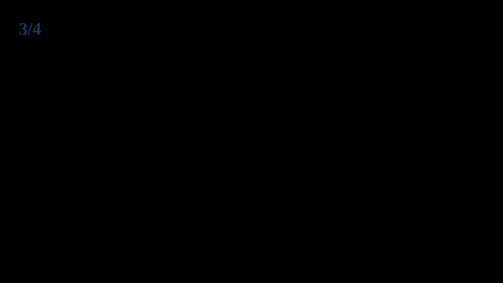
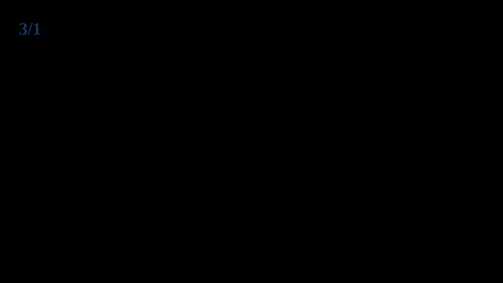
3/4: 3/4 -> 3/1
